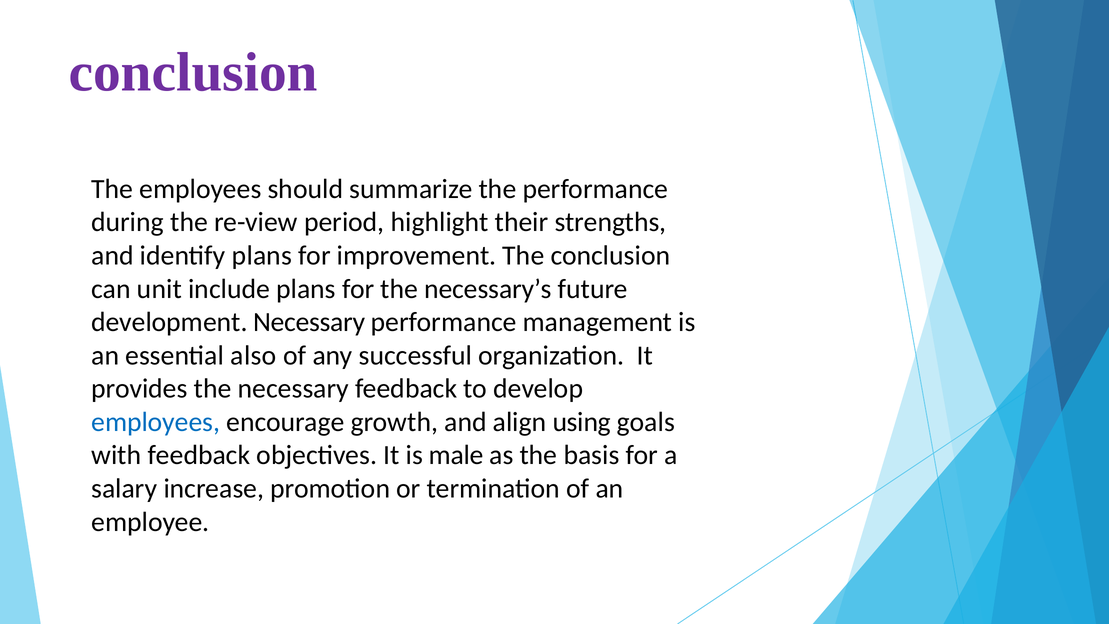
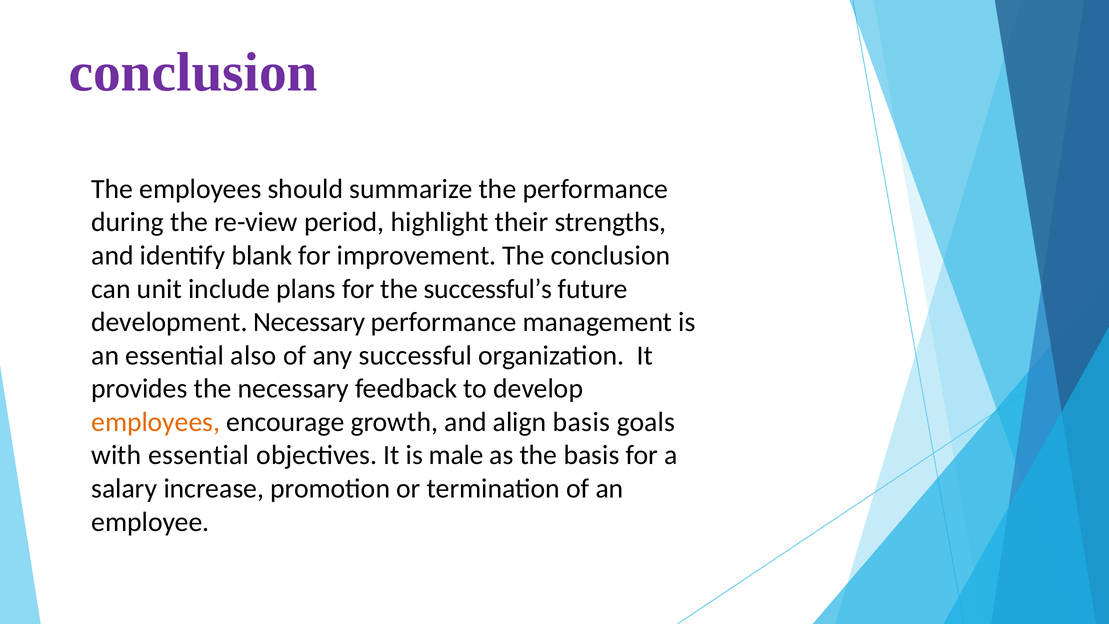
identify plans: plans -> blank
necessary’s: necessary’s -> successful’s
employees at (156, 422) colour: blue -> orange
align using: using -> basis
with feedback: feedback -> essential
